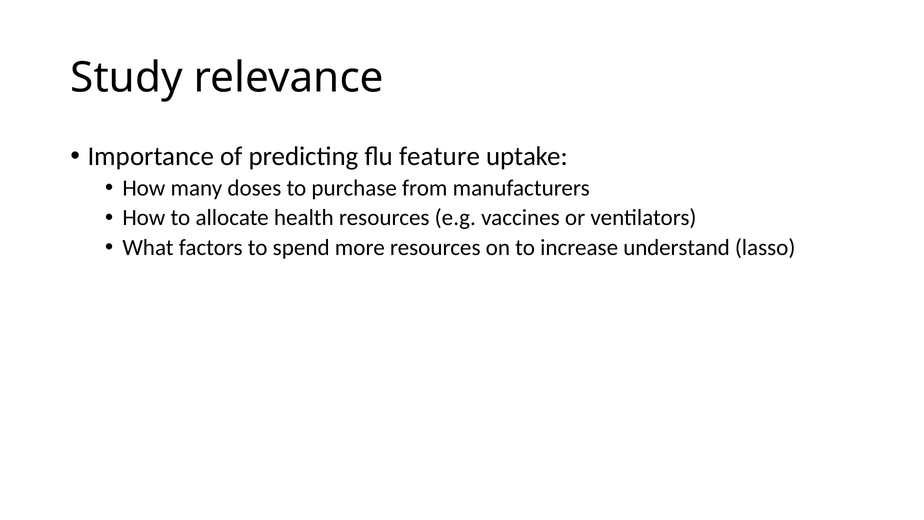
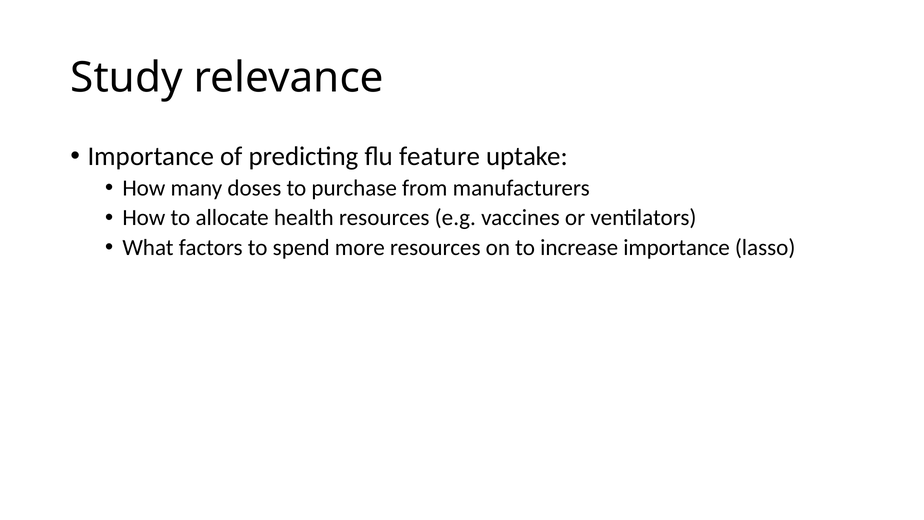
increase understand: understand -> importance
